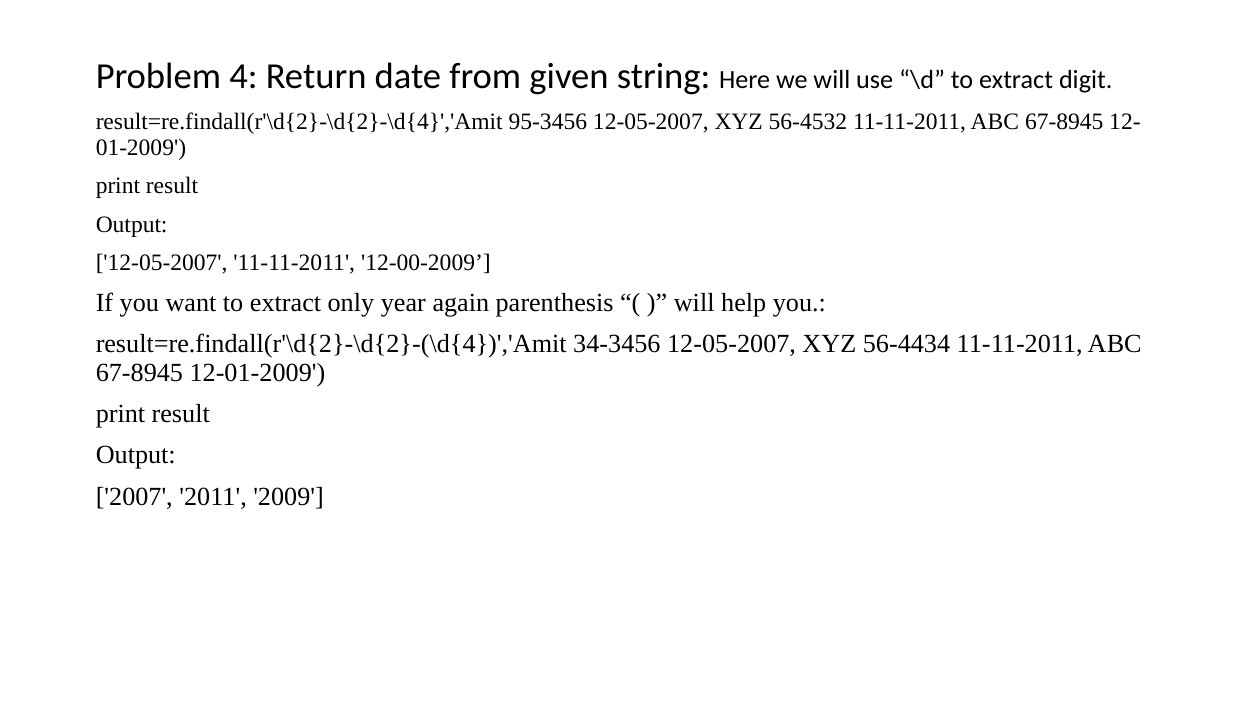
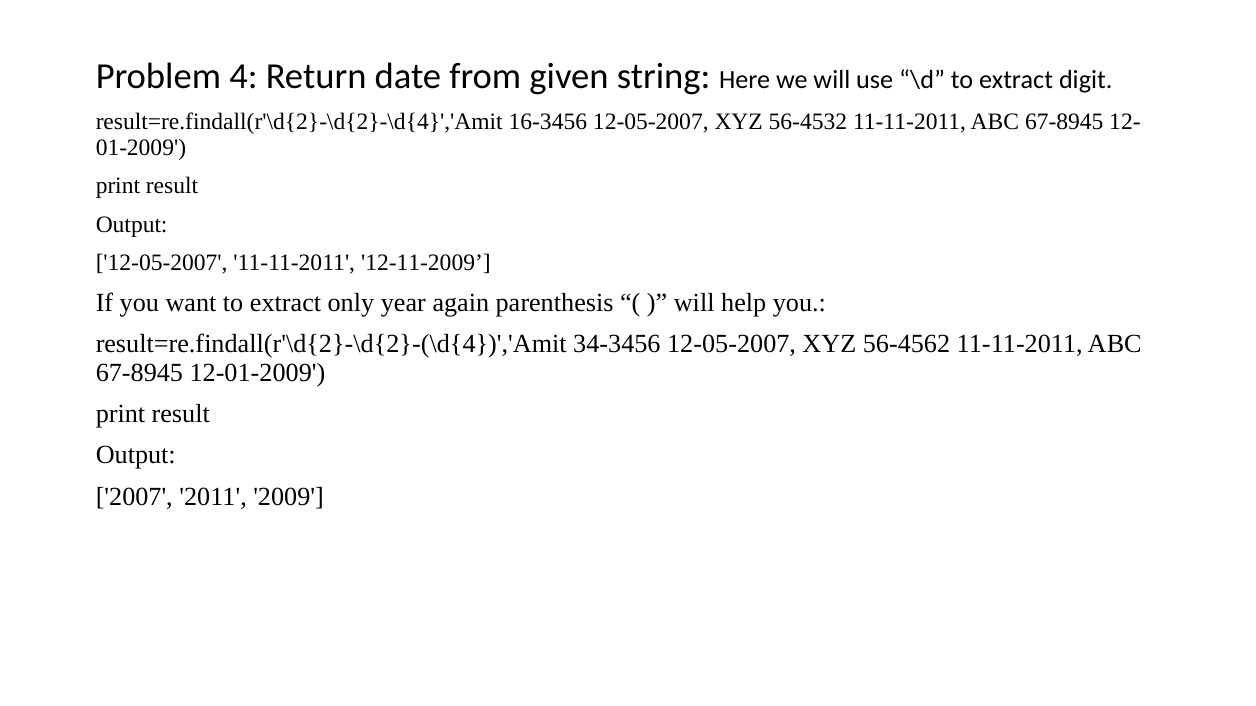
95-3456: 95-3456 -> 16-3456
12-00-2009: 12-00-2009 -> 12-11-2009
56-4434: 56-4434 -> 56-4562
